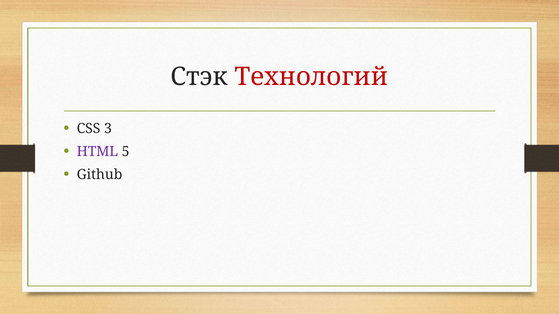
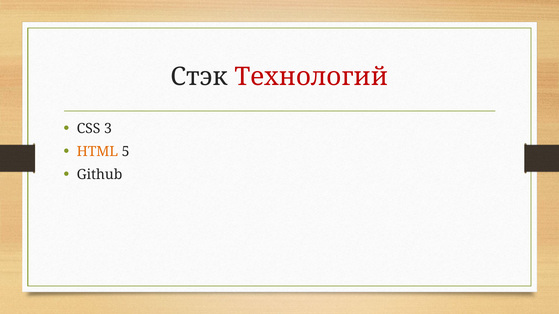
HTML colour: purple -> orange
